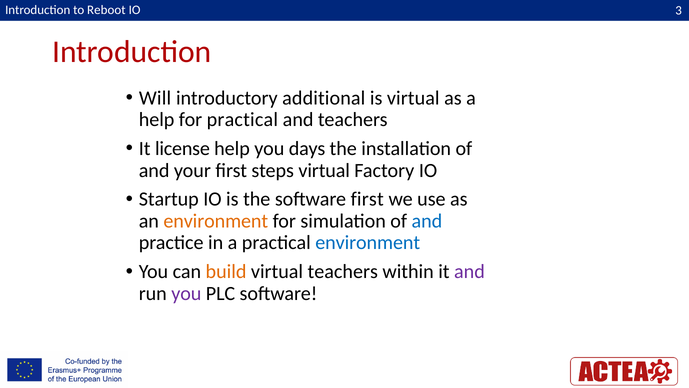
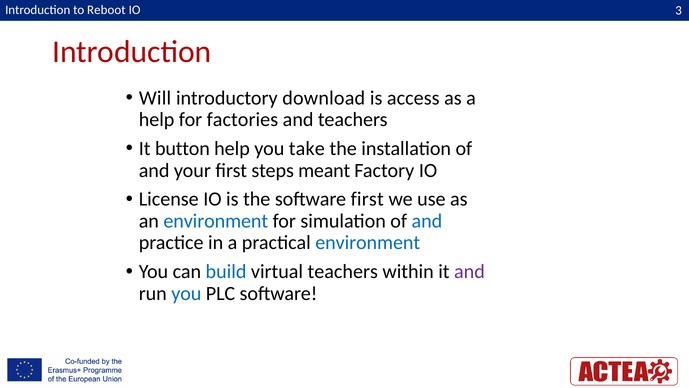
additional: additional -> download
is virtual: virtual -> access
for practical: practical -> factories
license: license -> button
days: days -> take
steps virtual: virtual -> meant
Startup: Startup -> License
environment at (216, 221) colour: orange -> blue
build colour: orange -> blue
you at (186, 293) colour: purple -> blue
